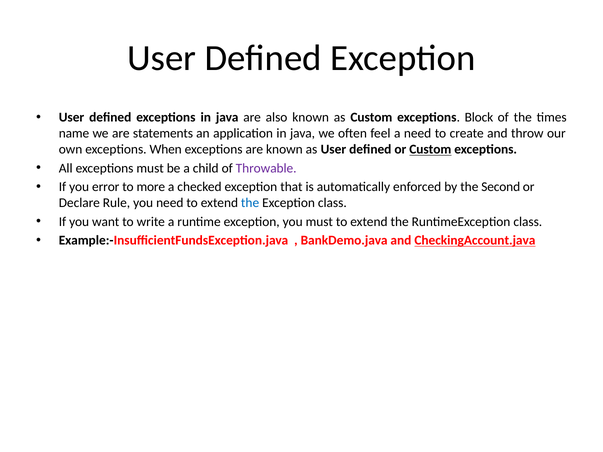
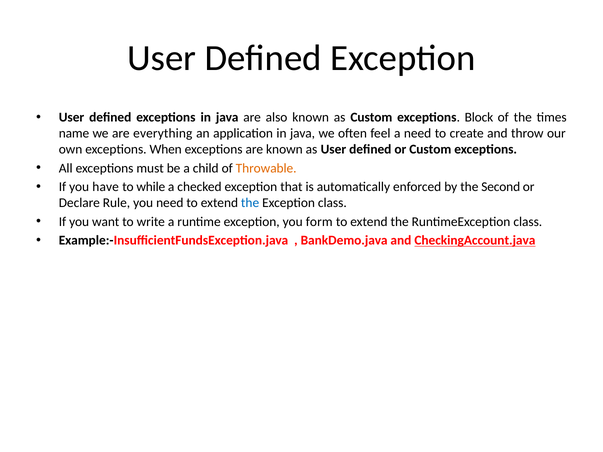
statements: statements -> everything
Custom at (430, 150) underline: present -> none
Throwable colour: purple -> orange
error: error -> have
more: more -> while
you must: must -> form
